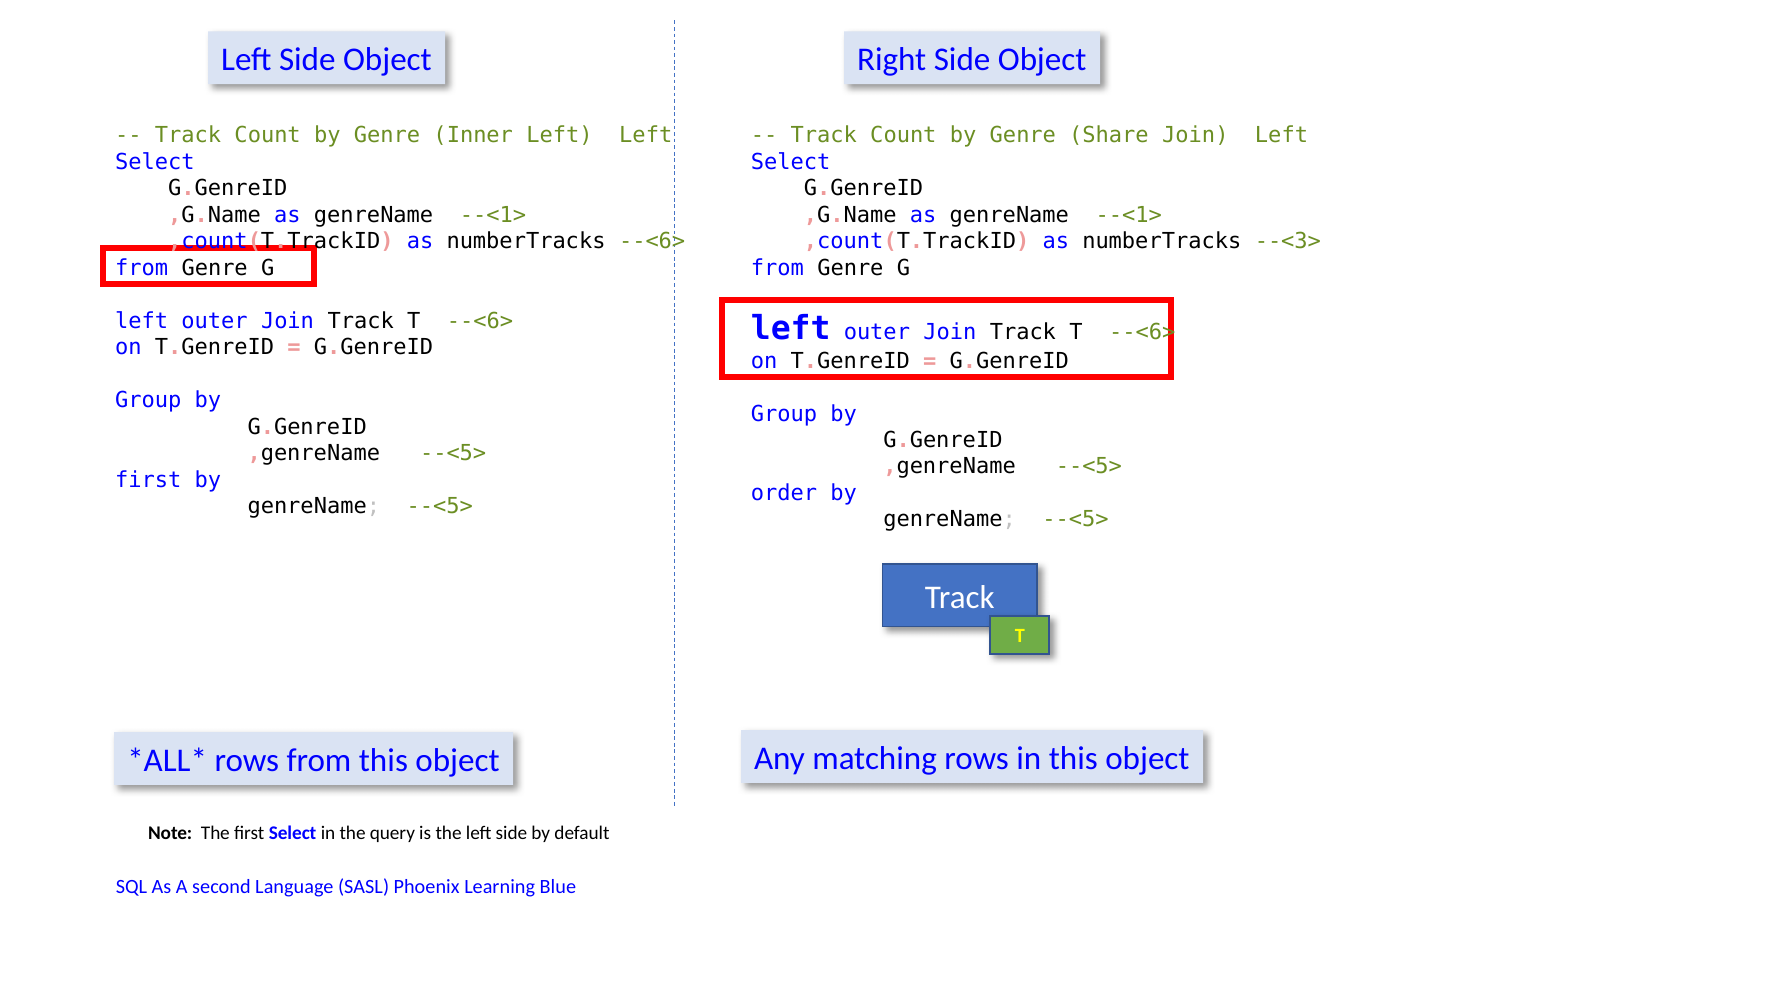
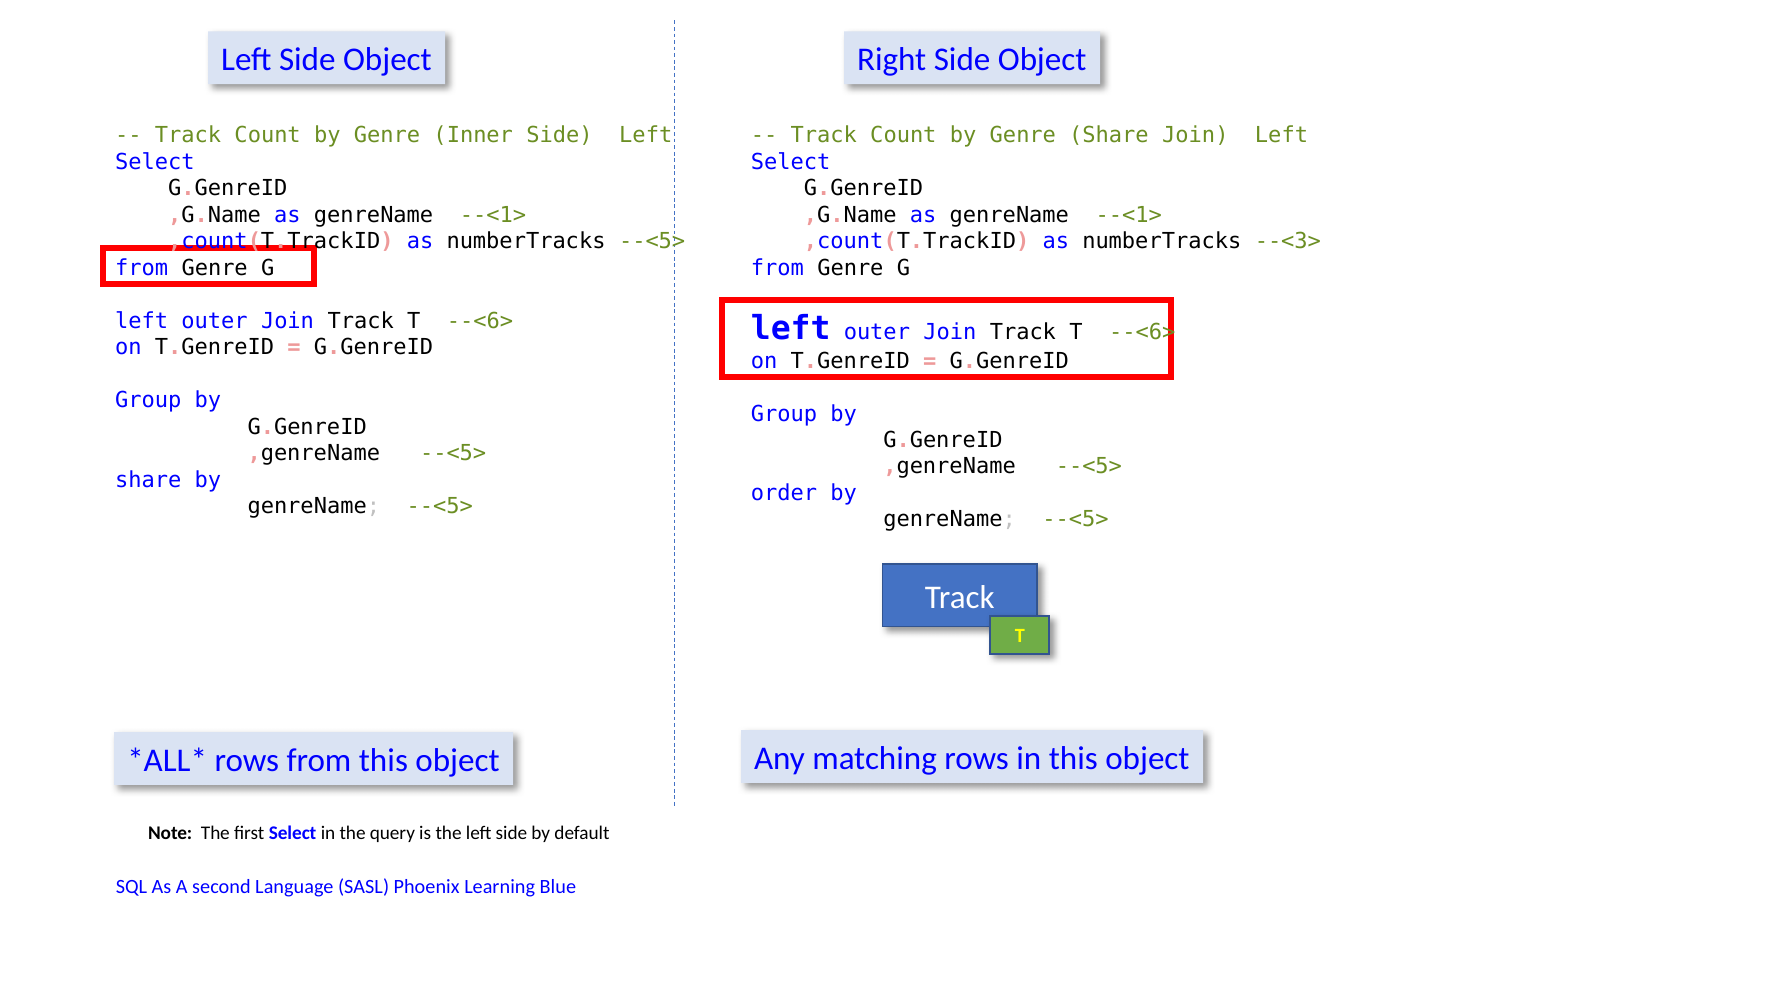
Inner Left: Left -> Side
numberTracks --<6>: --<6> -> --<5>
first at (148, 480): first -> share
